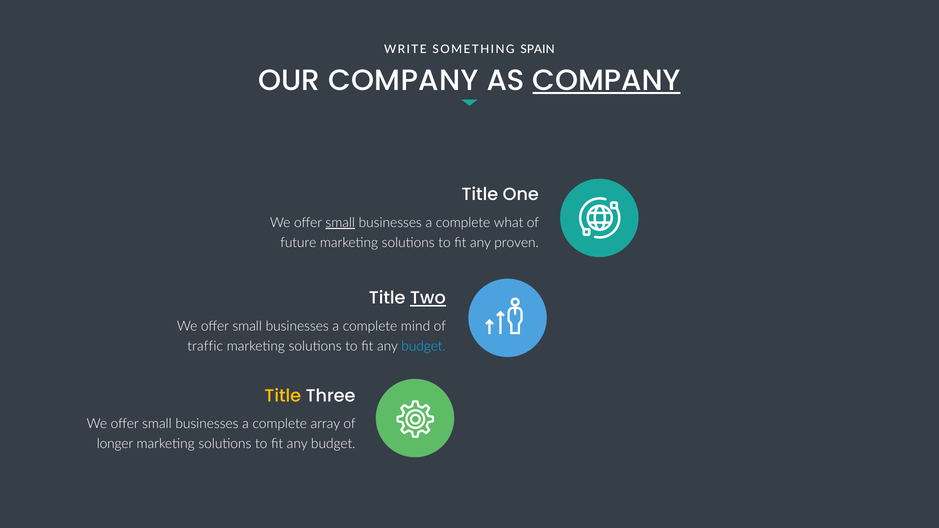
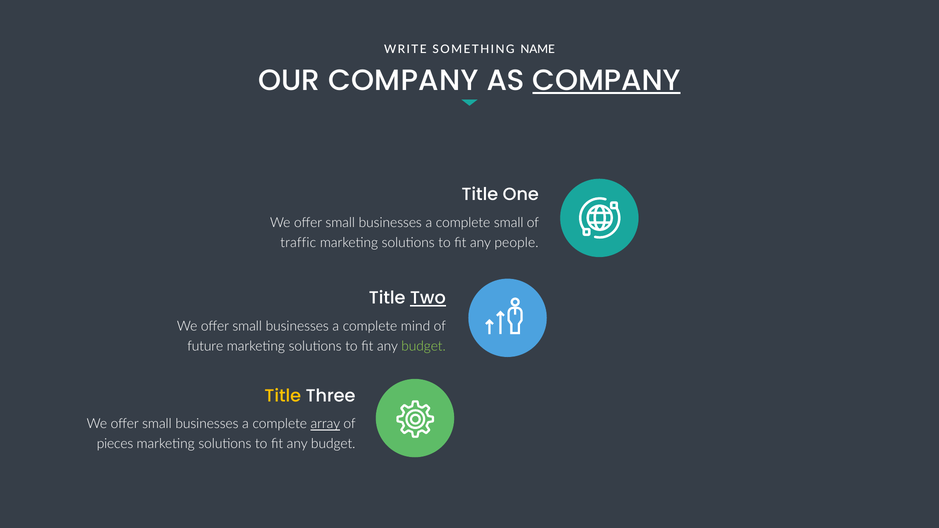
SPAIN: SPAIN -> NAME
small at (340, 223) underline: present -> none
complete what: what -> small
future: future -> traffic
proven: proven -> people
traffic: traffic -> future
budget at (423, 347) colour: light blue -> light green
array underline: none -> present
longer: longer -> pieces
